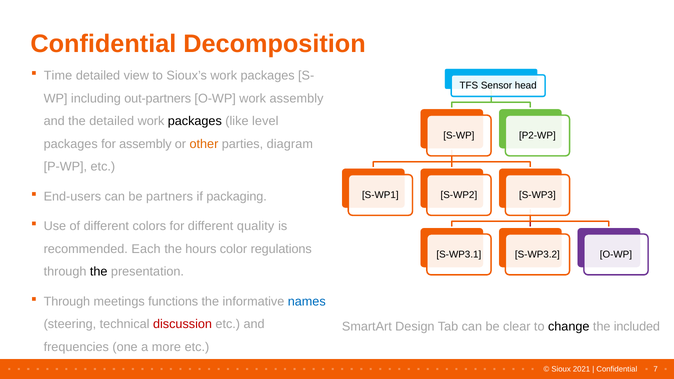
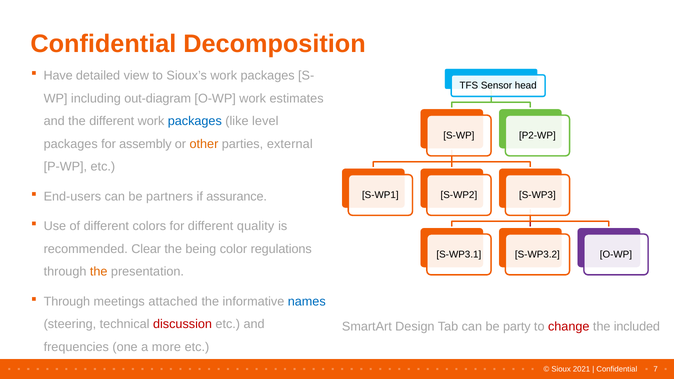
Time: Time -> Have
out-partners: out-partners -> out-diagram
work assembly: assembly -> estimates
the detailed: detailed -> different
packages at (195, 121) colour: black -> blue
diagram: diagram -> external
packaging: packaging -> assurance
Each: Each -> Clear
hours: hours -> being
the at (99, 272) colour: black -> orange
functions: functions -> attached
clear: clear -> party
change colour: black -> red
